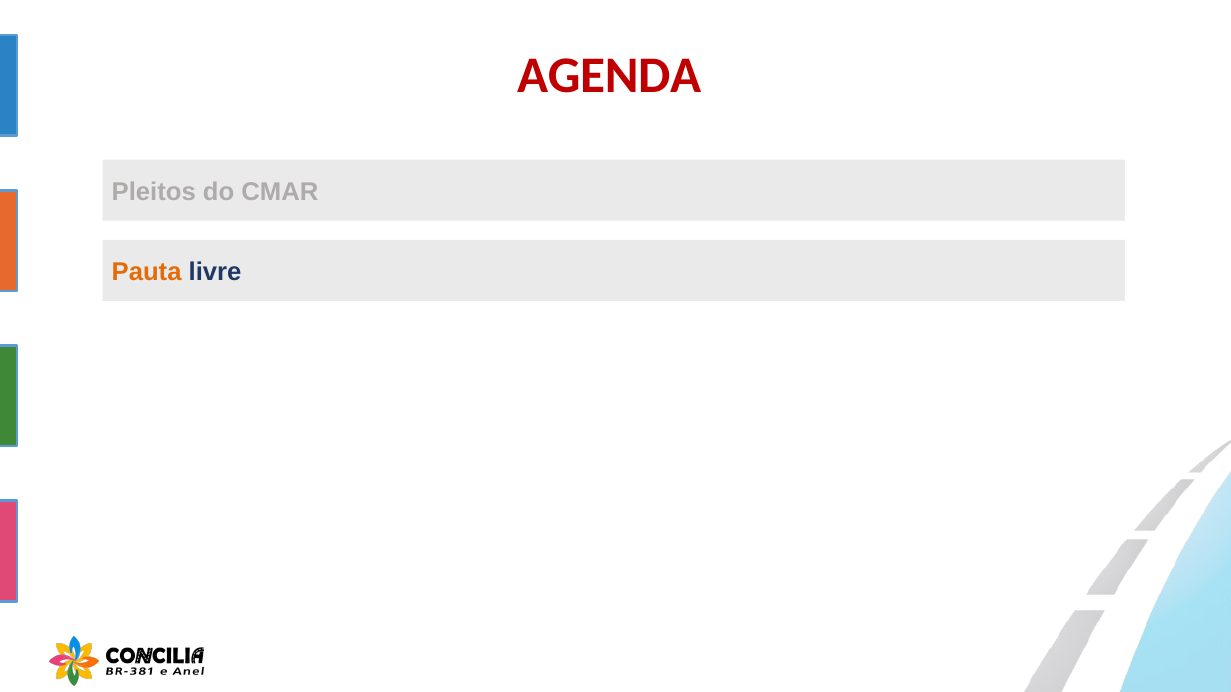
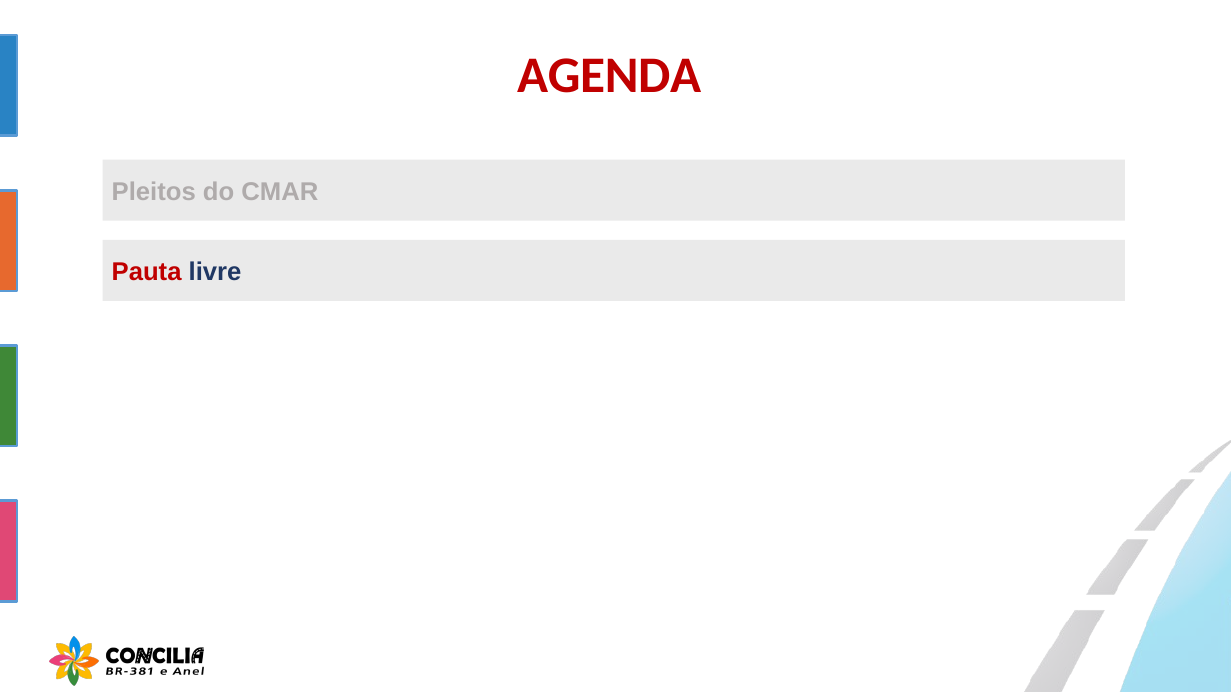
Pauta colour: orange -> red
